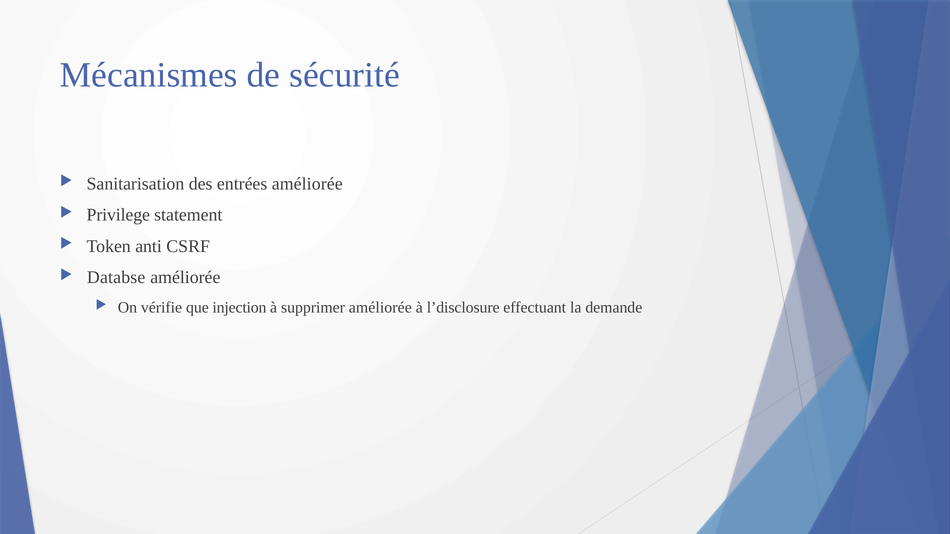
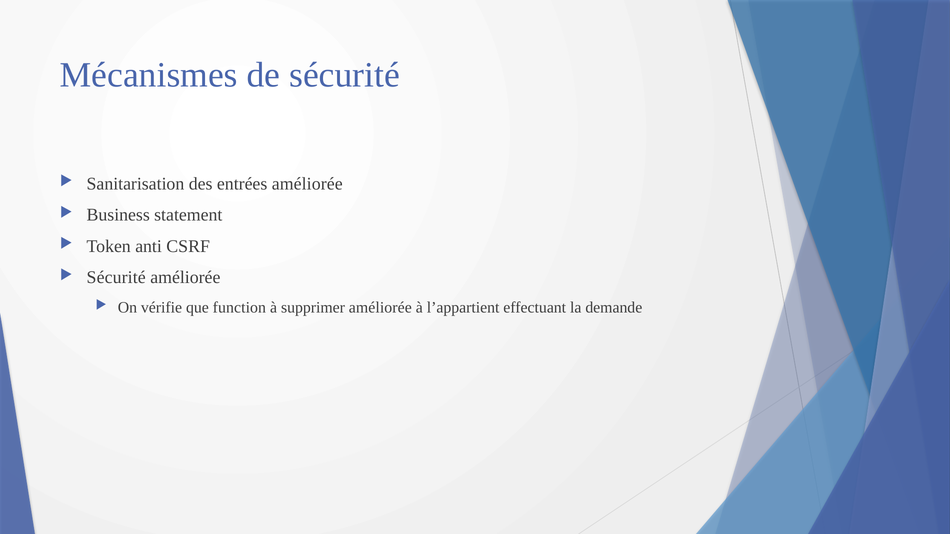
Privilege: Privilege -> Business
Databse at (116, 278): Databse -> Sécurité
injection: injection -> function
l’disclosure: l’disclosure -> l’appartient
